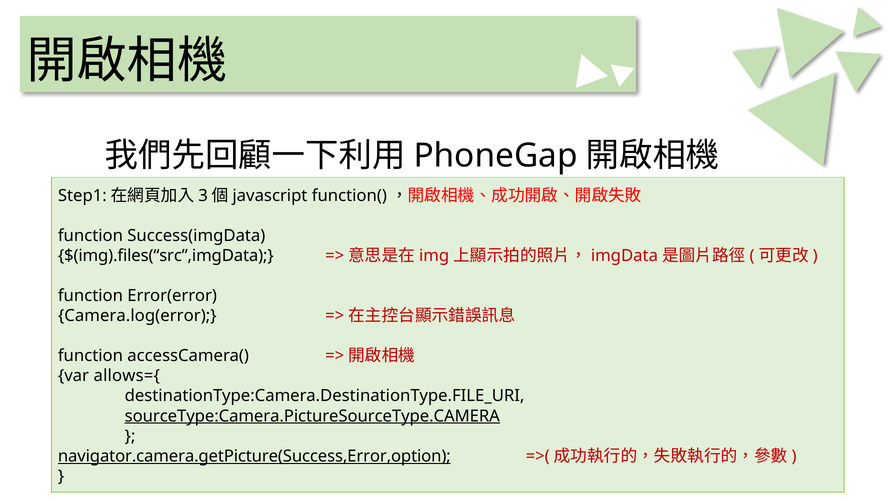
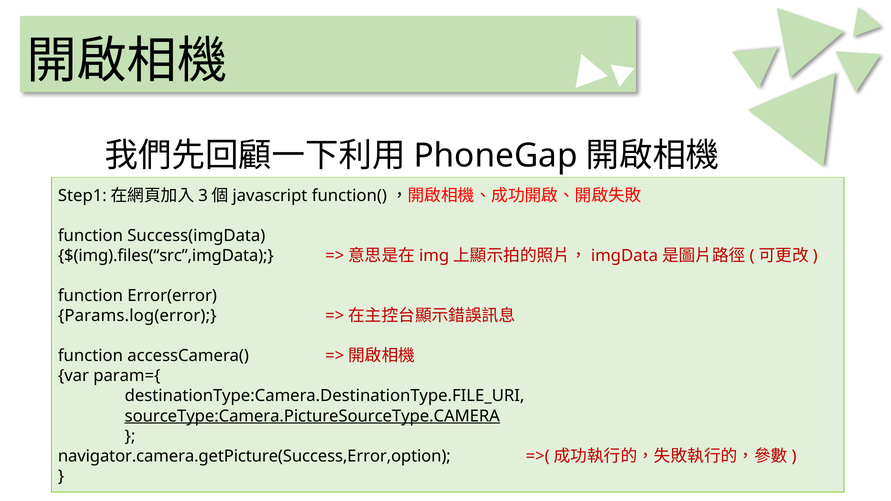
Camera.log(error: Camera.log(error -> Params.log(error
allows={: allows={ -> param={
navigator.camera.getPicture(Success,Error,option underline: present -> none
